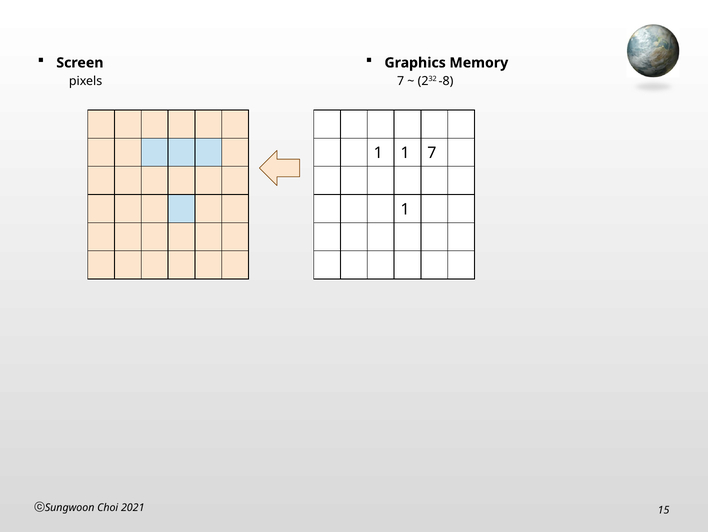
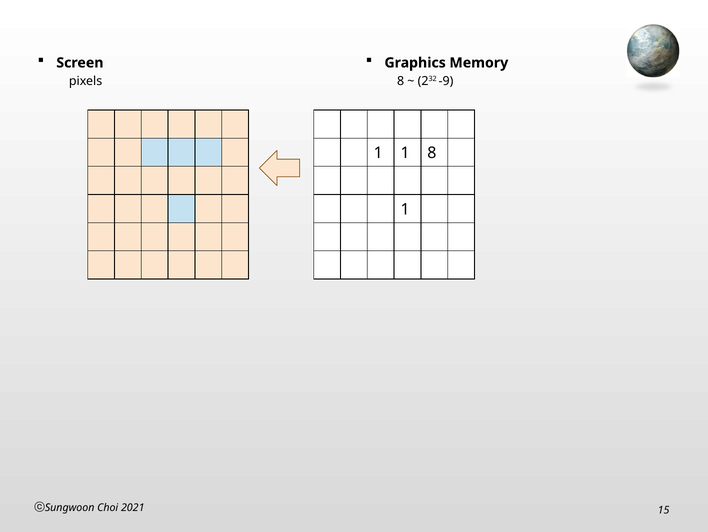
7 at (401, 81): 7 -> 8
-8: -8 -> -9
1 7: 7 -> 8
